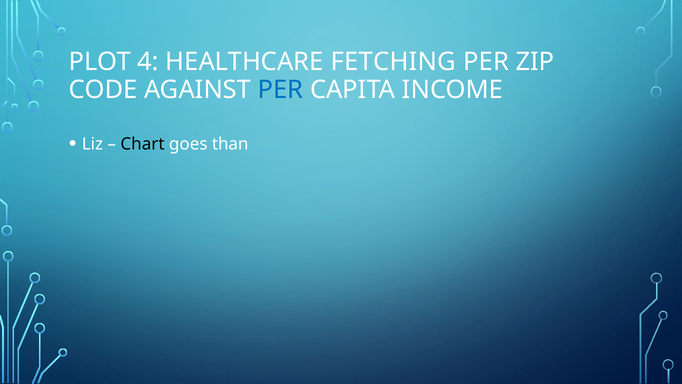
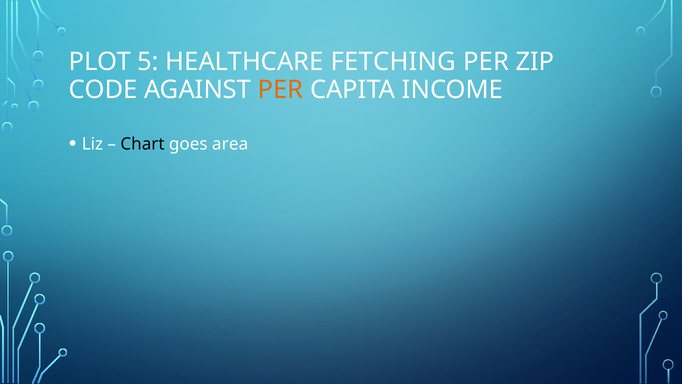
4: 4 -> 5
PER at (281, 90) colour: blue -> orange
than: than -> area
